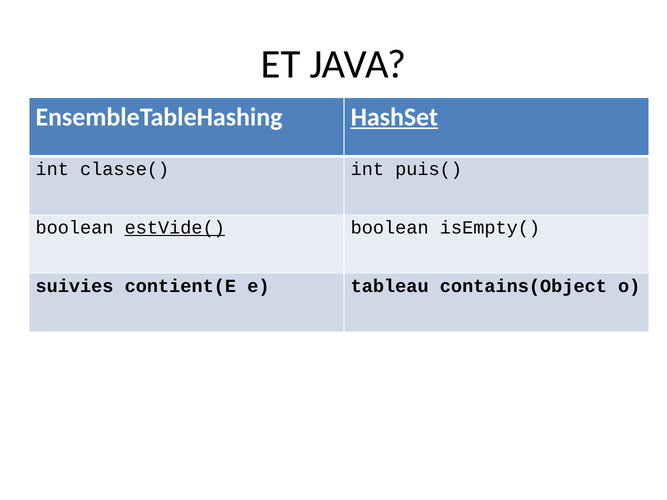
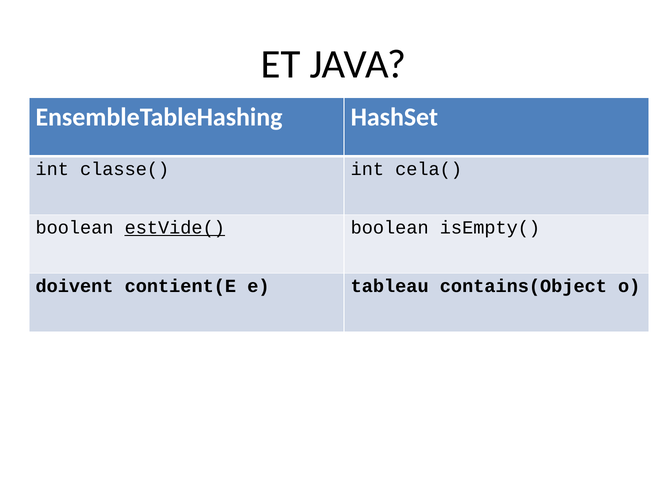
HashSet underline: present -> none
puis(: puis( -> cela(
suivies: suivies -> doivent
